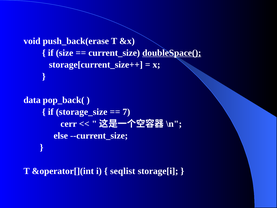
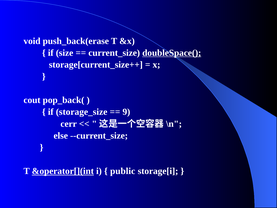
data: data -> cout
7: 7 -> 9
&operator[](int underline: none -> present
seqlist: seqlist -> public
